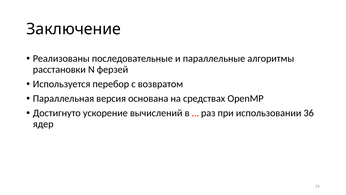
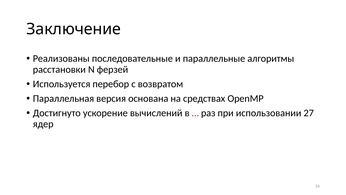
36: 36 -> 27
